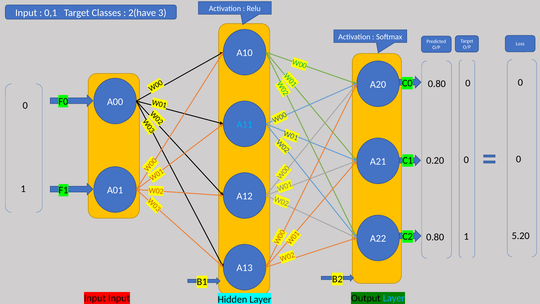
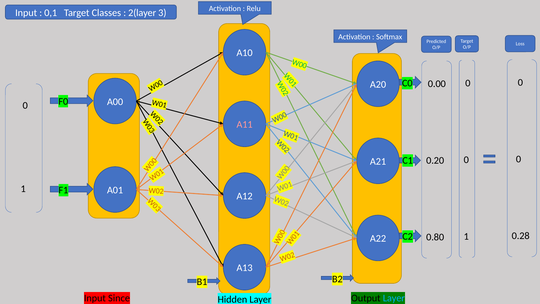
2(have: 2(have -> 2(layer
0.80 at (437, 84): 0.80 -> 0.00
A11 colour: light blue -> pink
5.20: 5.20 -> 0.28
Input Input: Input -> Since
